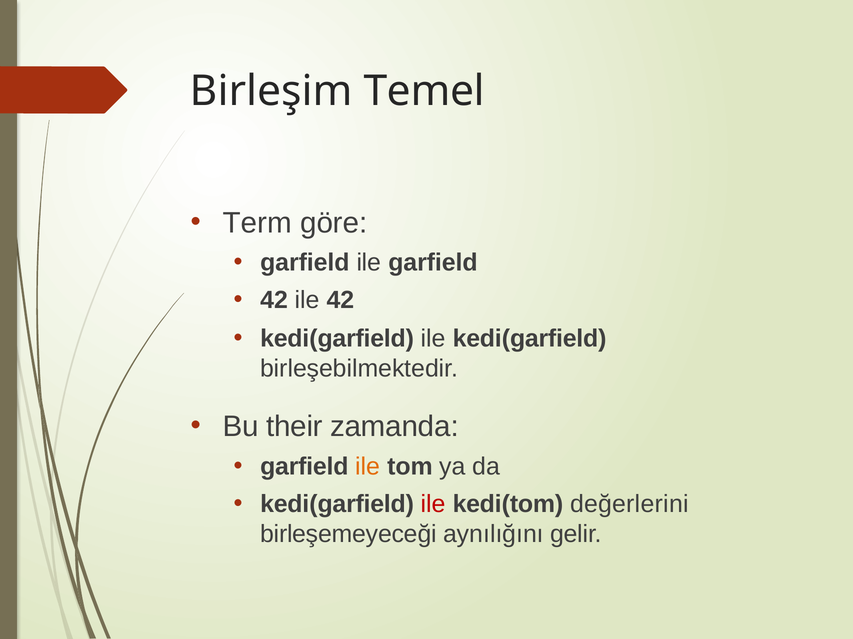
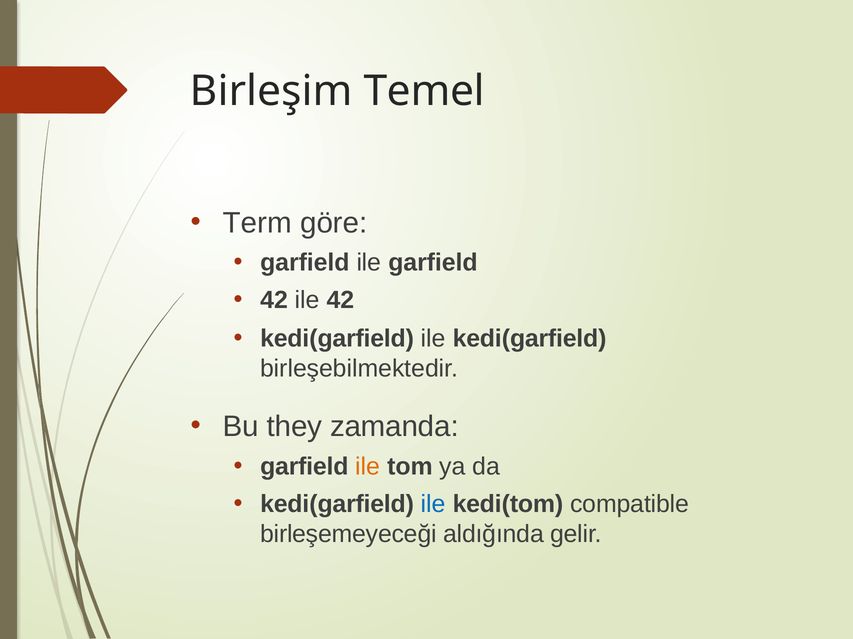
their: their -> they
ile at (433, 505) colour: red -> blue
değerlerini: değerlerini -> compatible
aynılığını: aynılığını -> aldığında
